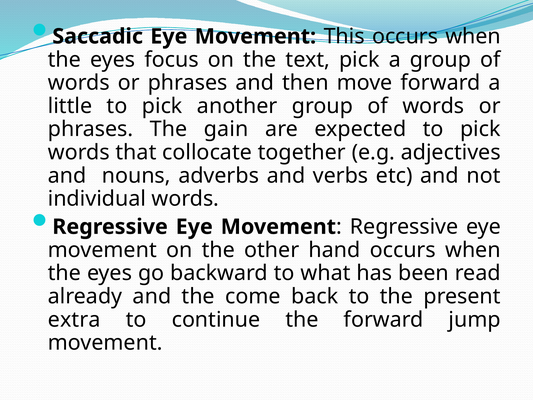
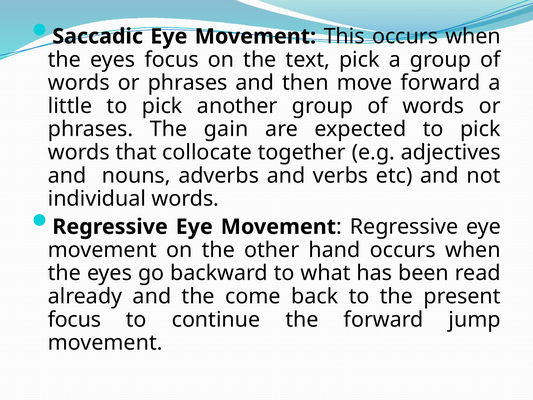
extra at (74, 319): extra -> focus
